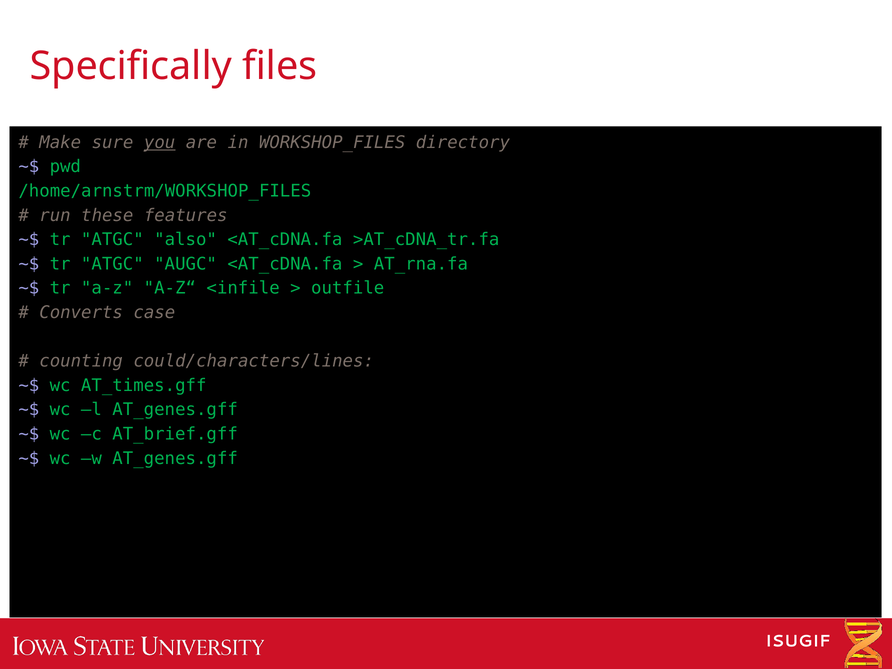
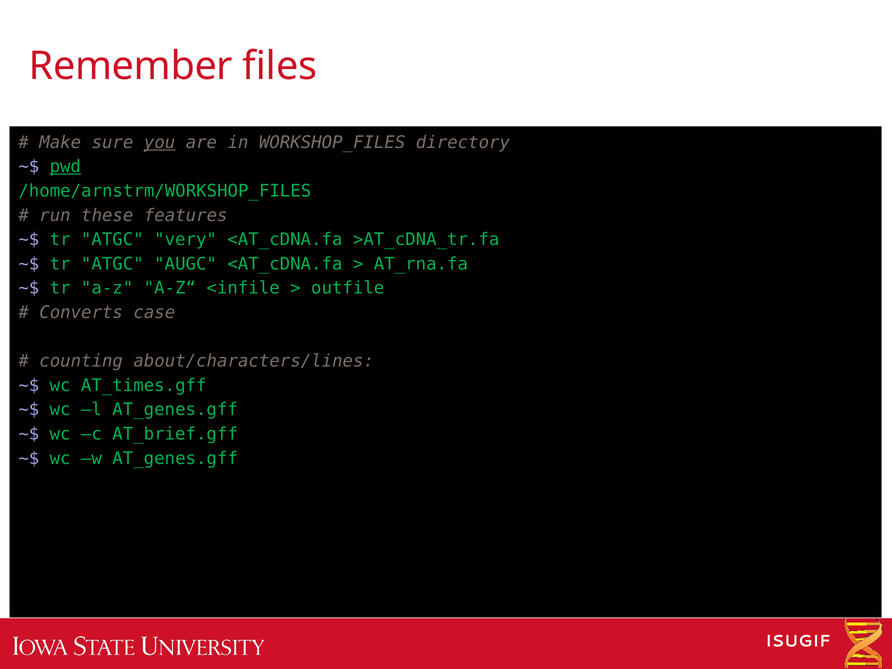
Specifically: Specifically -> Remember
pwd underline: none -> present
also: also -> very
could/characters/lines: could/characters/lines -> about/characters/lines
